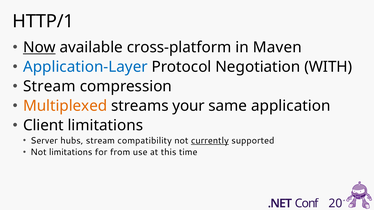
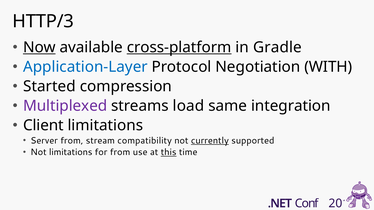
HTTP/1: HTTP/1 -> HTTP/3
cross-platform underline: none -> present
Maven: Maven -> Gradle
Stream at (49, 87): Stream -> Started
Multiplexed colour: orange -> purple
your: your -> load
application: application -> integration
Server hubs: hubs -> from
this underline: none -> present
